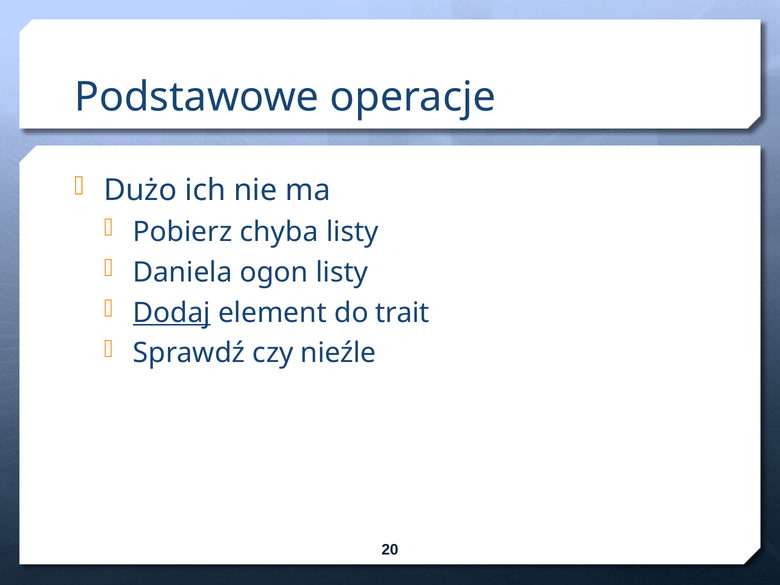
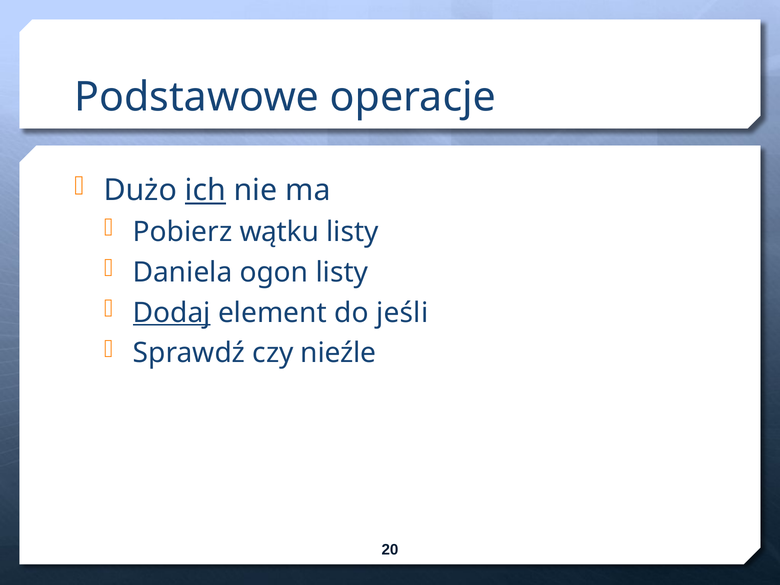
ich underline: none -> present
chyba: chyba -> wątku
trait: trait -> jeśli
